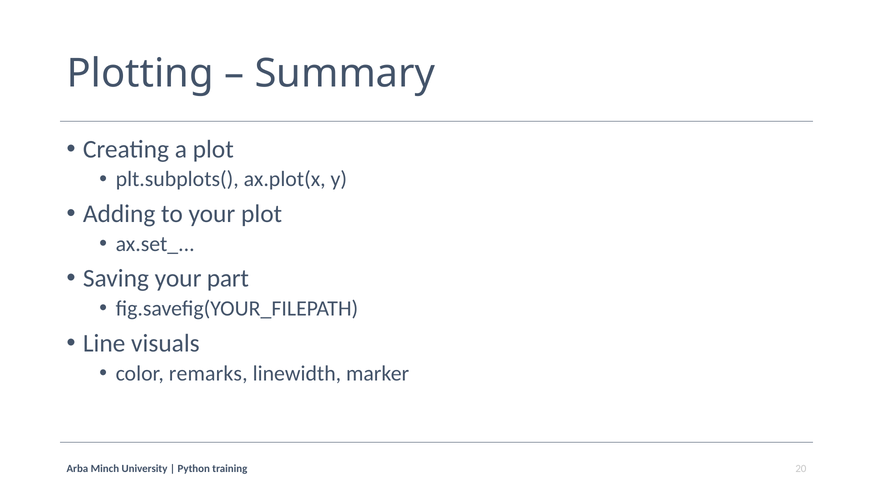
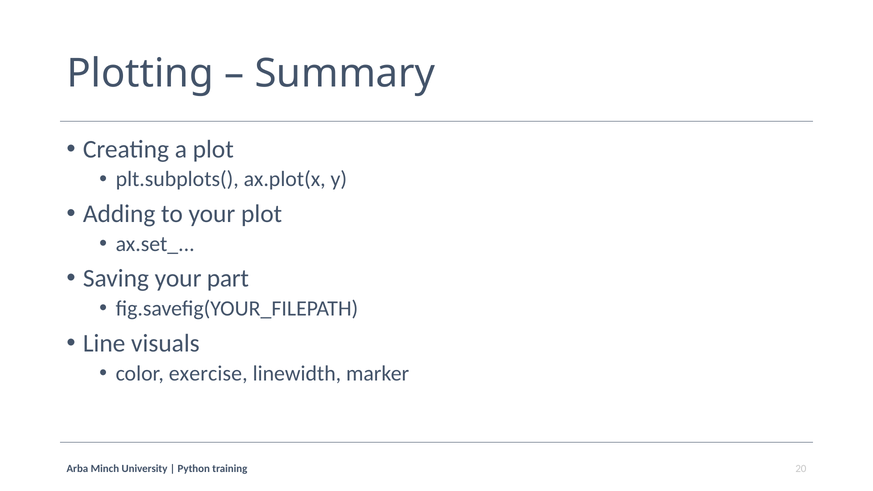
remarks: remarks -> exercise
